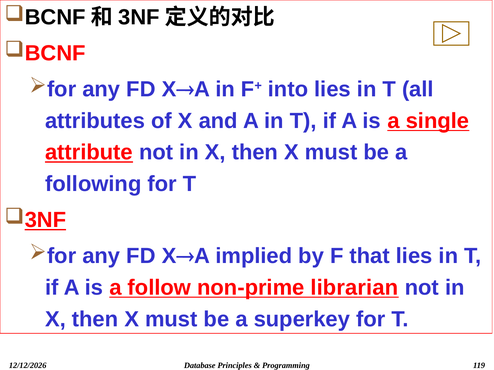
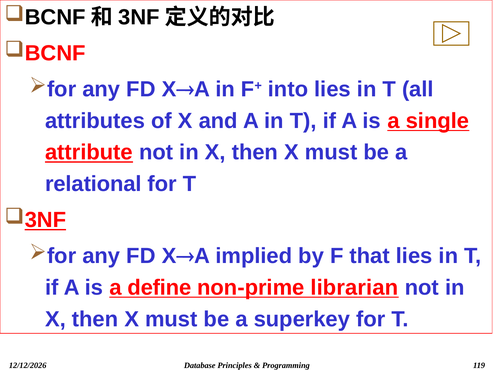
following: following -> relational
follow: follow -> define
